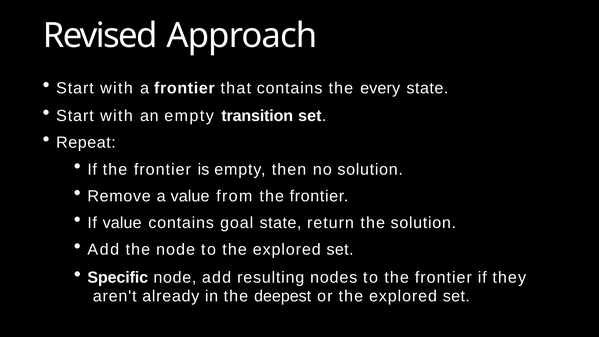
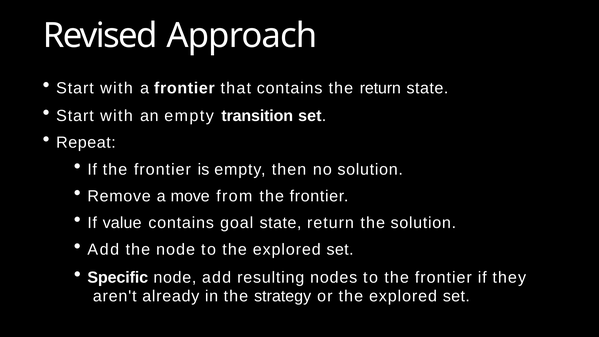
the every: every -> return
a value: value -> move
deepest: deepest -> strategy
